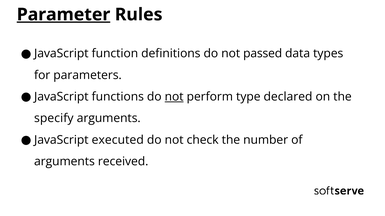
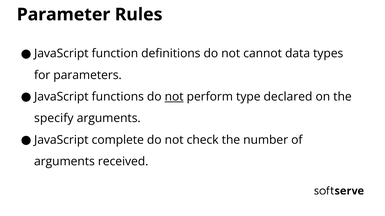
Parameter underline: present -> none
passed: passed -> cannot
executed: executed -> complete
